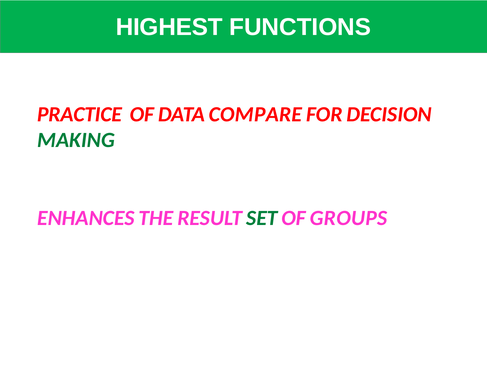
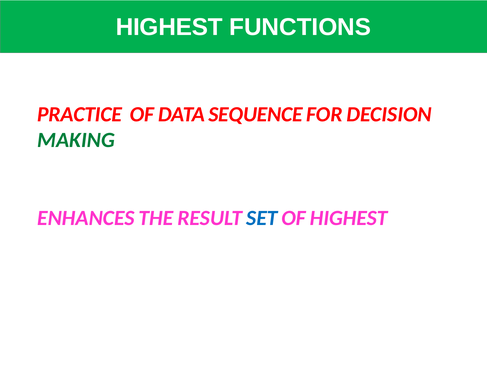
COMPARE: COMPARE -> SEQUENCE
SET colour: green -> blue
OF GROUPS: GROUPS -> HIGHEST
